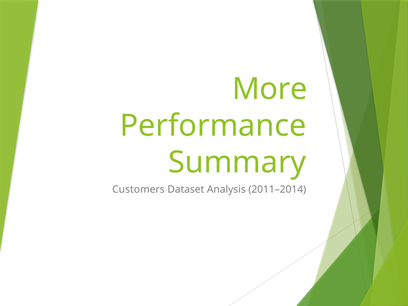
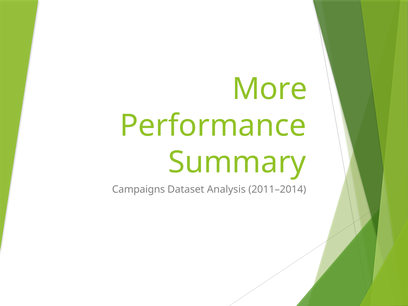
Customers: Customers -> Campaigns
